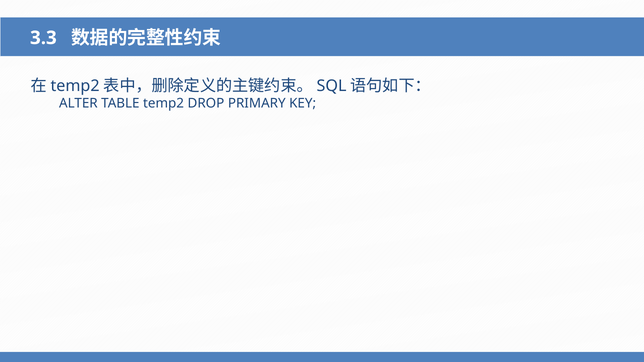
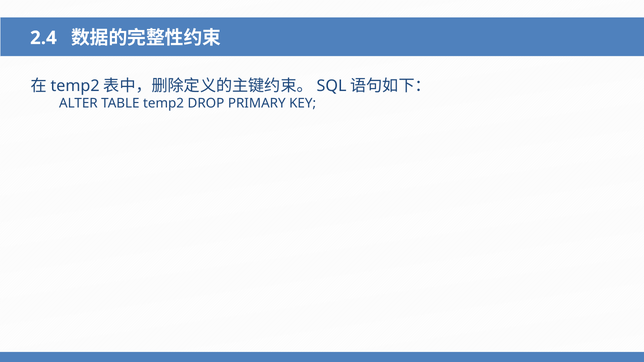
3.3: 3.3 -> 2.4
